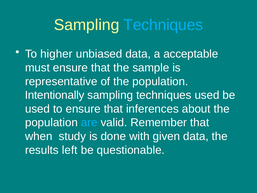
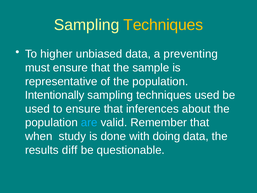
Techniques at (163, 25) colour: light blue -> yellow
acceptable: acceptable -> preventing
given: given -> doing
left: left -> diff
